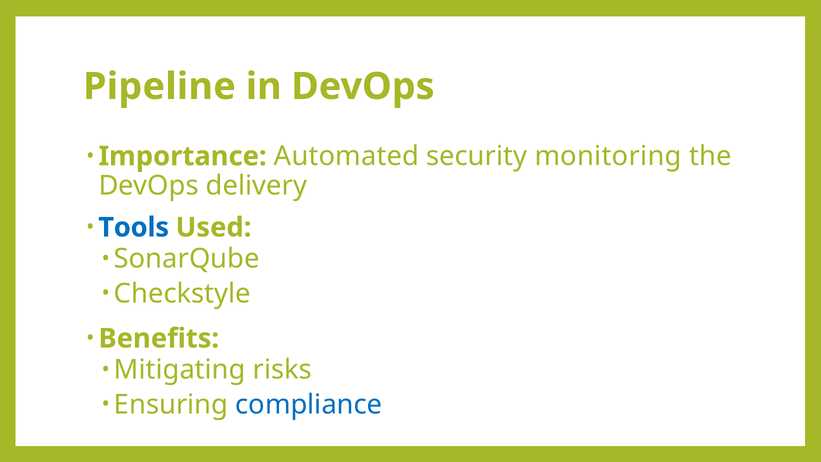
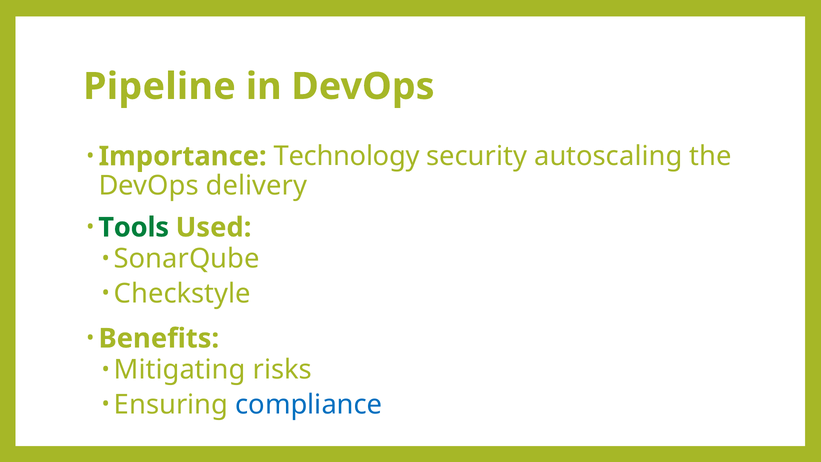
Automated: Automated -> Technology
monitoring: monitoring -> autoscaling
Tools colour: blue -> green
